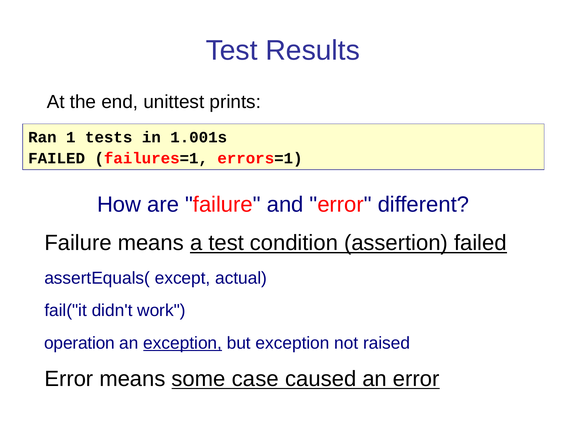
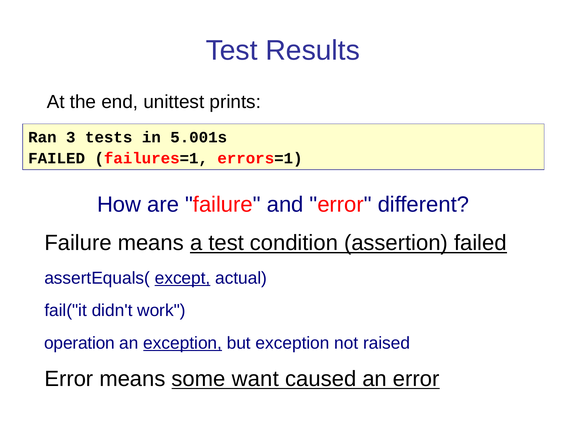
1: 1 -> 3
1.001s: 1.001s -> 5.001s
except underline: none -> present
case: case -> want
